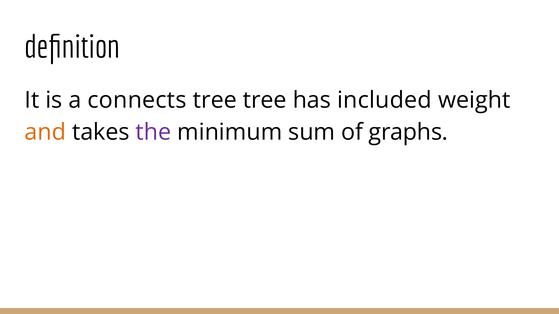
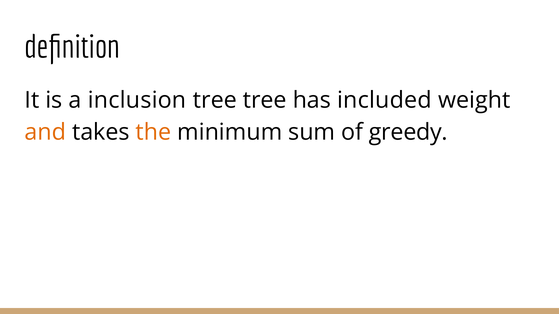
connects: connects -> inclusion
the colour: purple -> orange
graphs: graphs -> greedy
